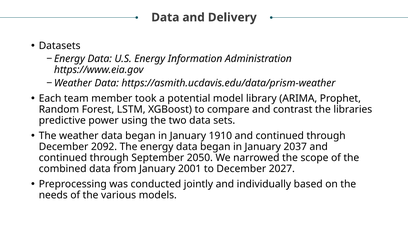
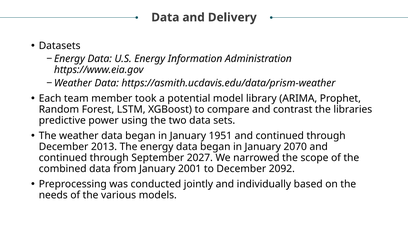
1910: 1910 -> 1951
2092: 2092 -> 2013
2037: 2037 -> 2070
2050: 2050 -> 2027
2027: 2027 -> 2092
